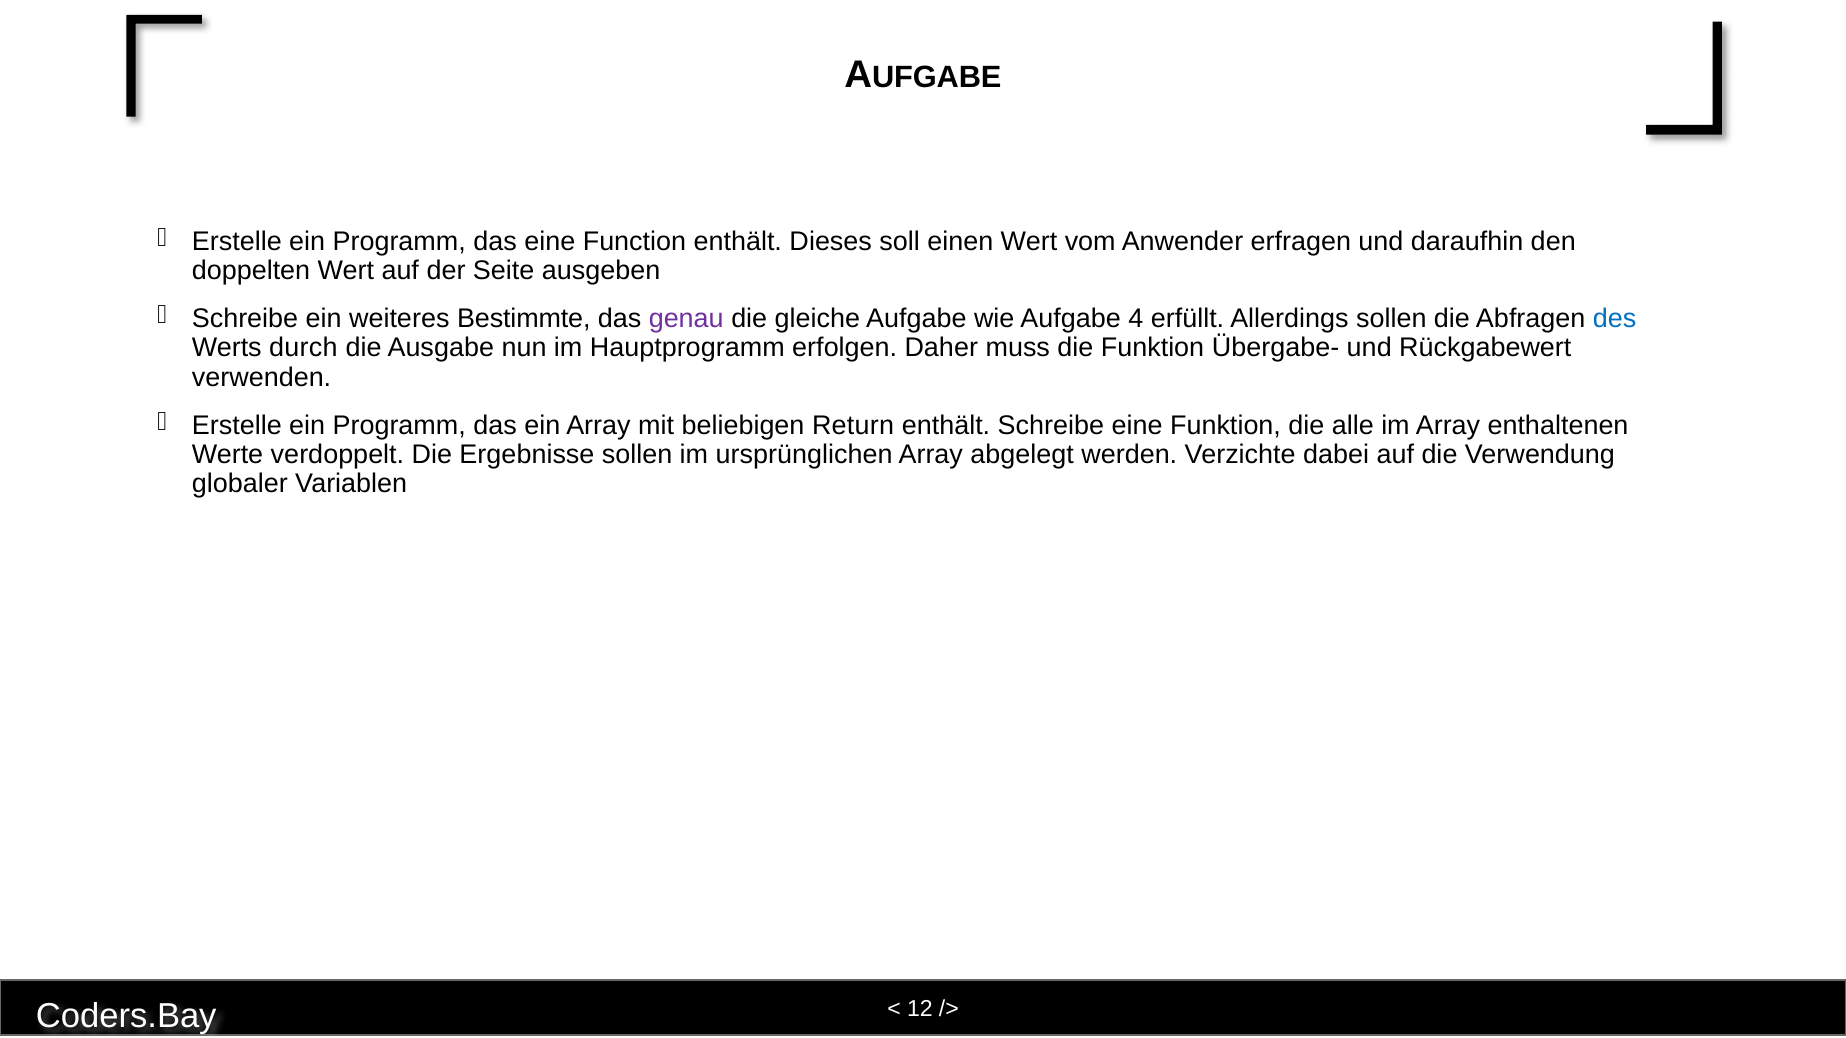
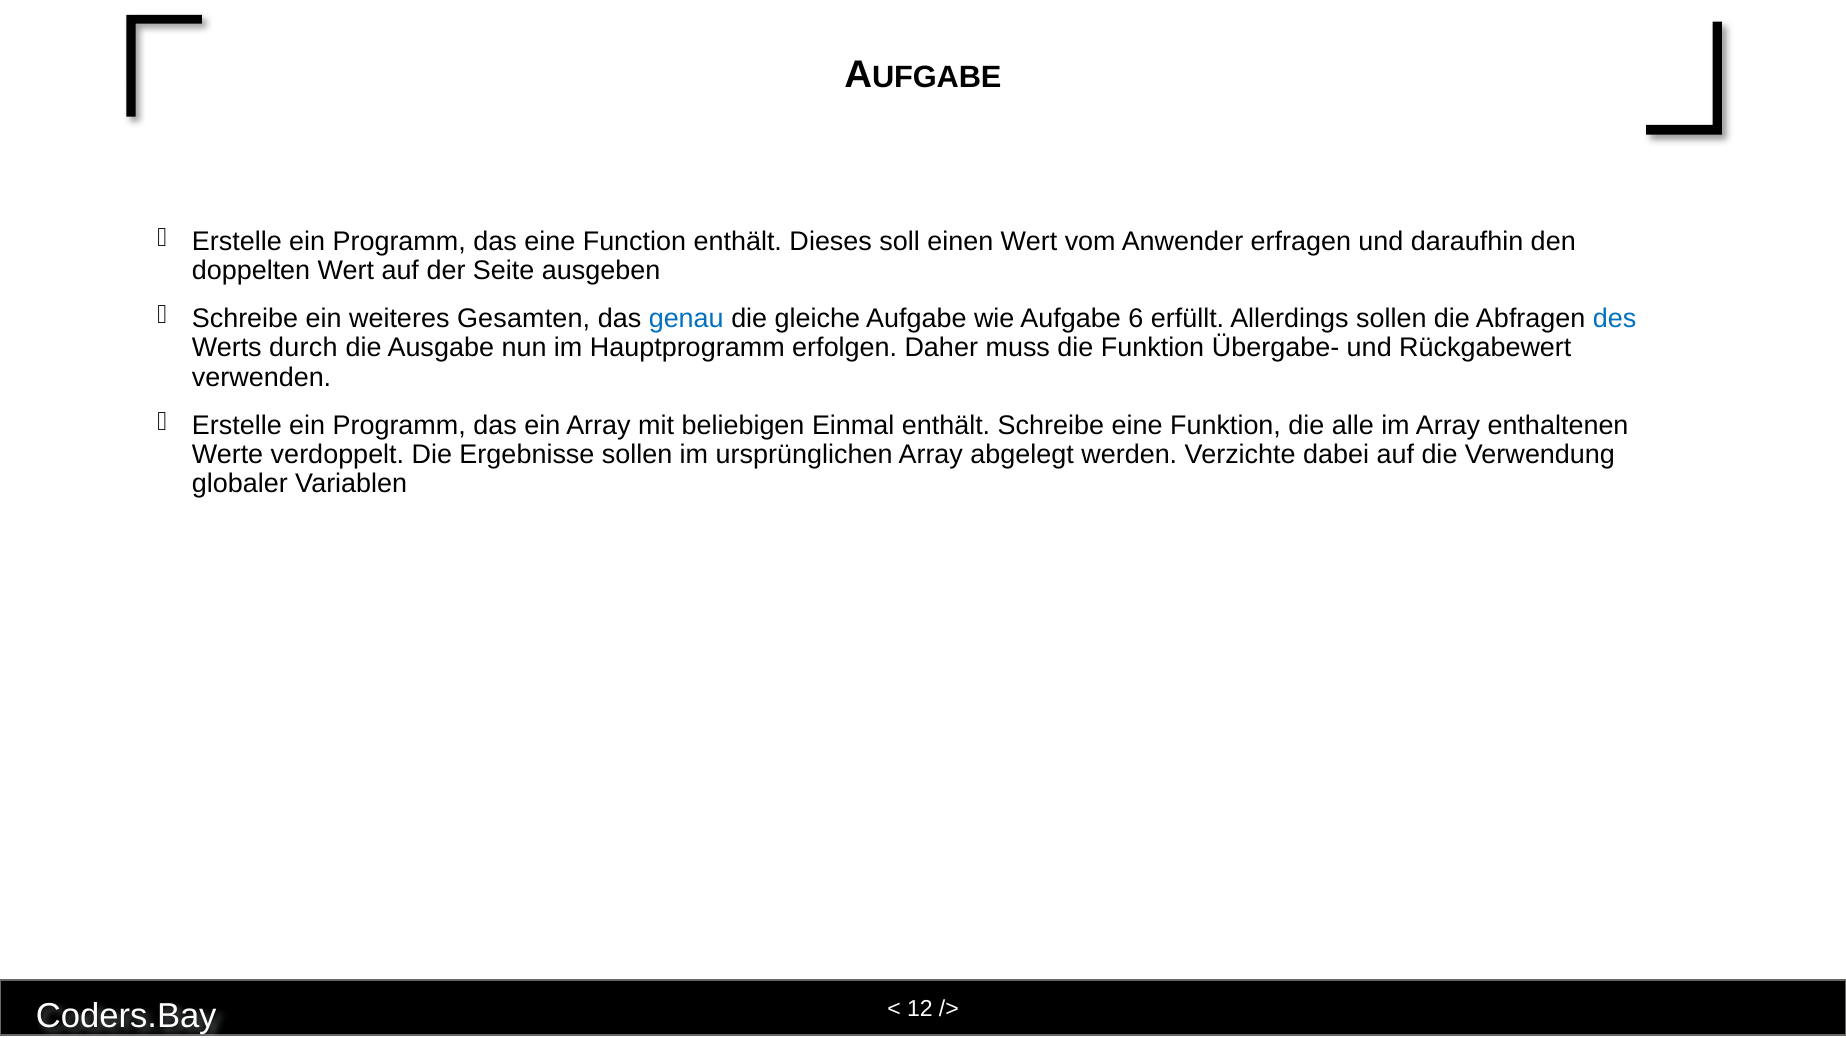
Bestimmte: Bestimmte -> Gesamten
genau colour: purple -> blue
4: 4 -> 6
Return: Return -> Einmal
